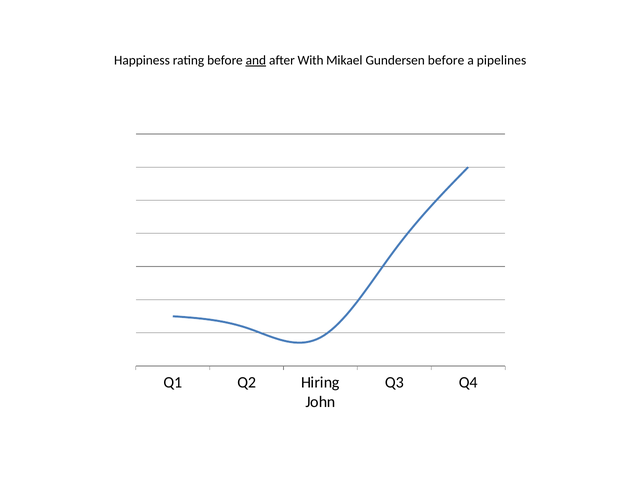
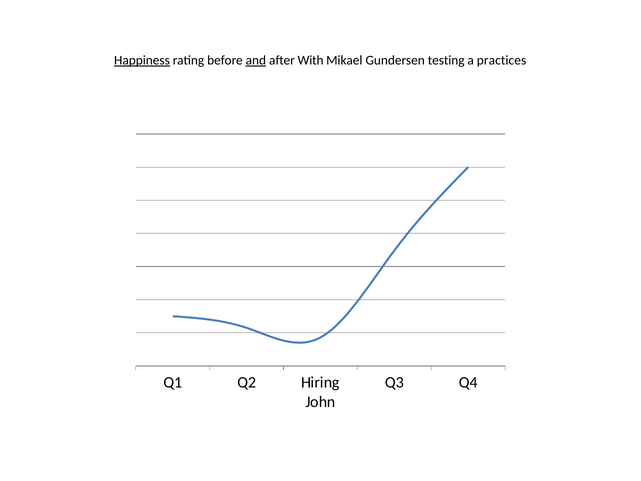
Happiness underline: none -> present
Gundersen before: before -> testing
pipelines: pipelines -> practices
